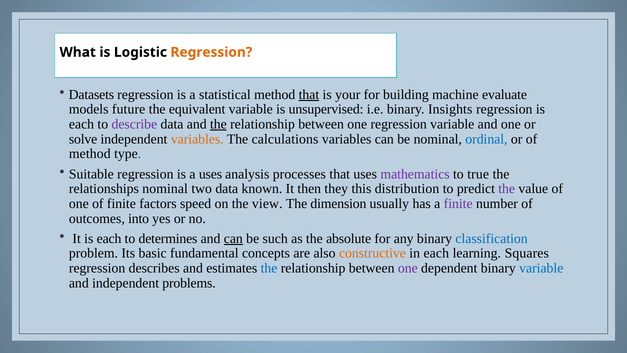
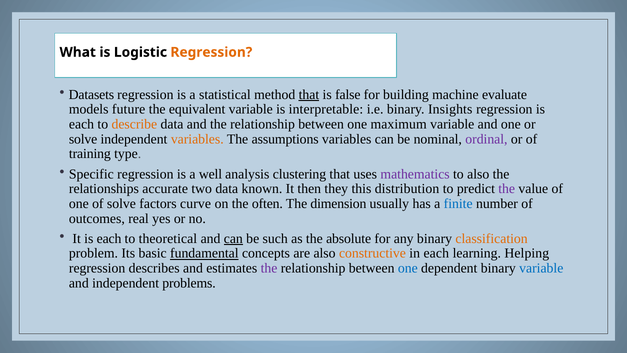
your: your -> false
unsupervised: unsupervised -> interpretable
describe colour: purple -> orange
the at (218, 124) underline: present -> none
one regression: regression -> maximum
calculations: calculations -> assumptions
ordinal colour: blue -> purple
method at (90, 154): method -> training
Suitable: Suitable -> Specific
a uses: uses -> well
processes: processes -> clustering
to true: true -> also
relationships nominal: nominal -> accurate
of finite: finite -> solve
speed: speed -> curve
view: view -> often
finite at (458, 203) colour: purple -> blue
into: into -> real
determines: determines -> theoretical
classification colour: blue -> orange
fundamental underline: none -> present
Squares: Squares -> Helping
the at (269, 268) colour: blue -> purple
one at (408, 268) colour: purple -> blue
